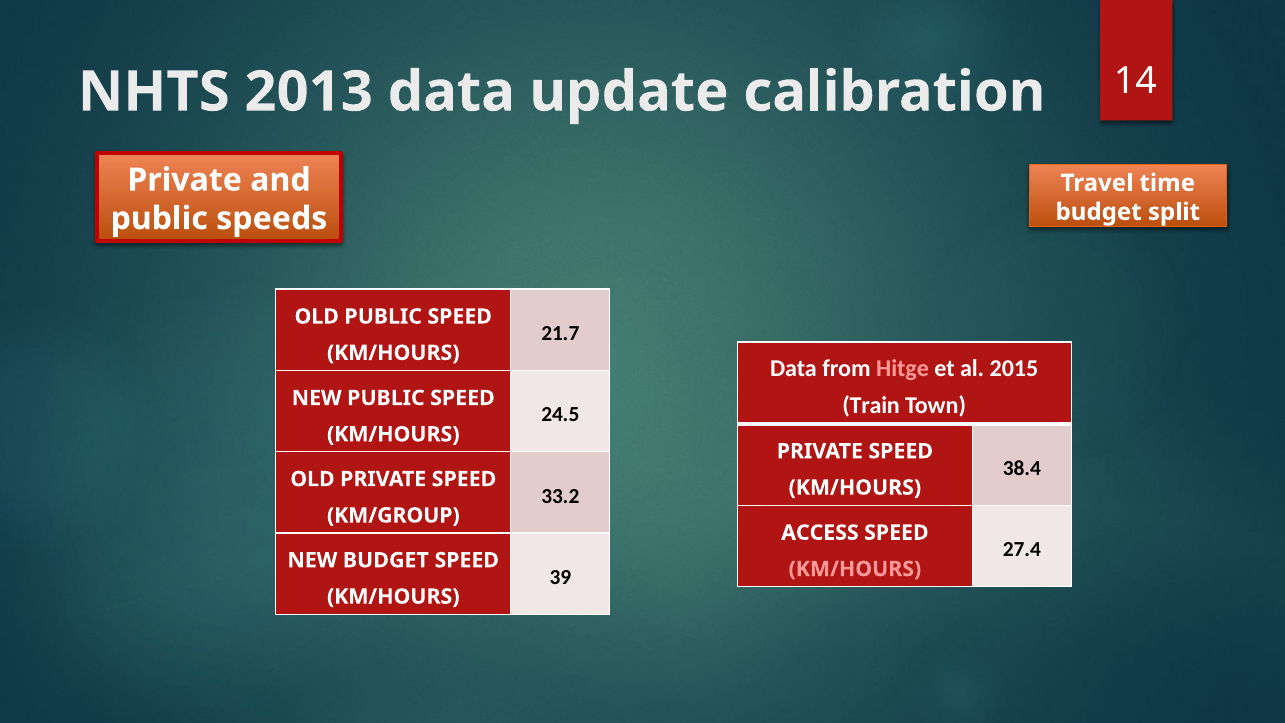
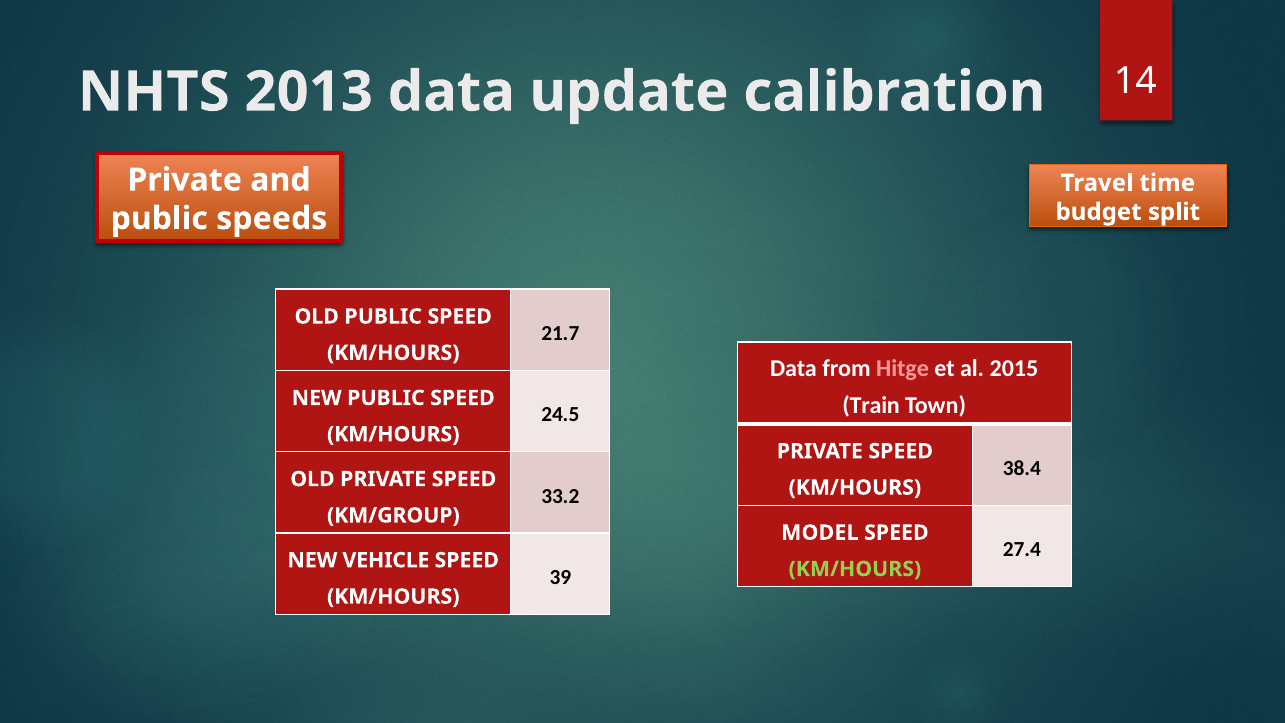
ACCESS: ACCESS -> MODEL
NEW BUDGET: BUDGET -> VEHICLE
KM/HOURS at (855, 569) colour: pink -> light green
